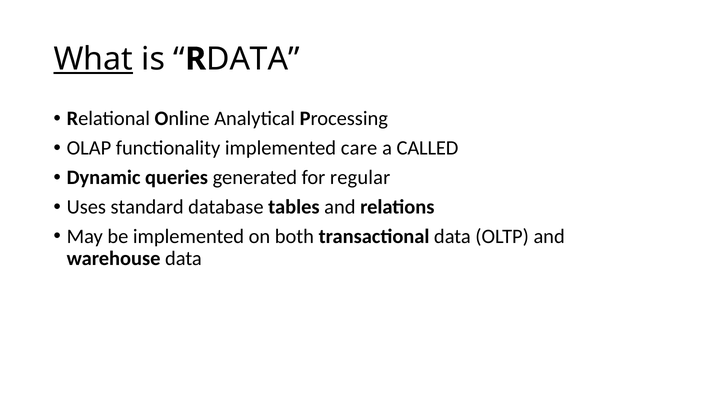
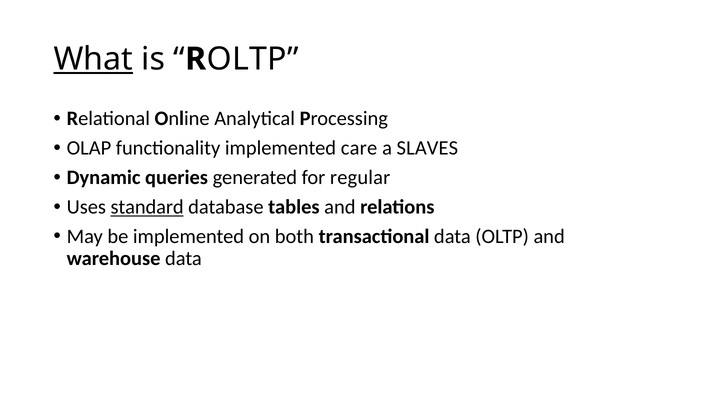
DATA at (253, 59): DATA -> OLTP
CALLED: CALLED -> SLAVES
standard underline: none -> present
